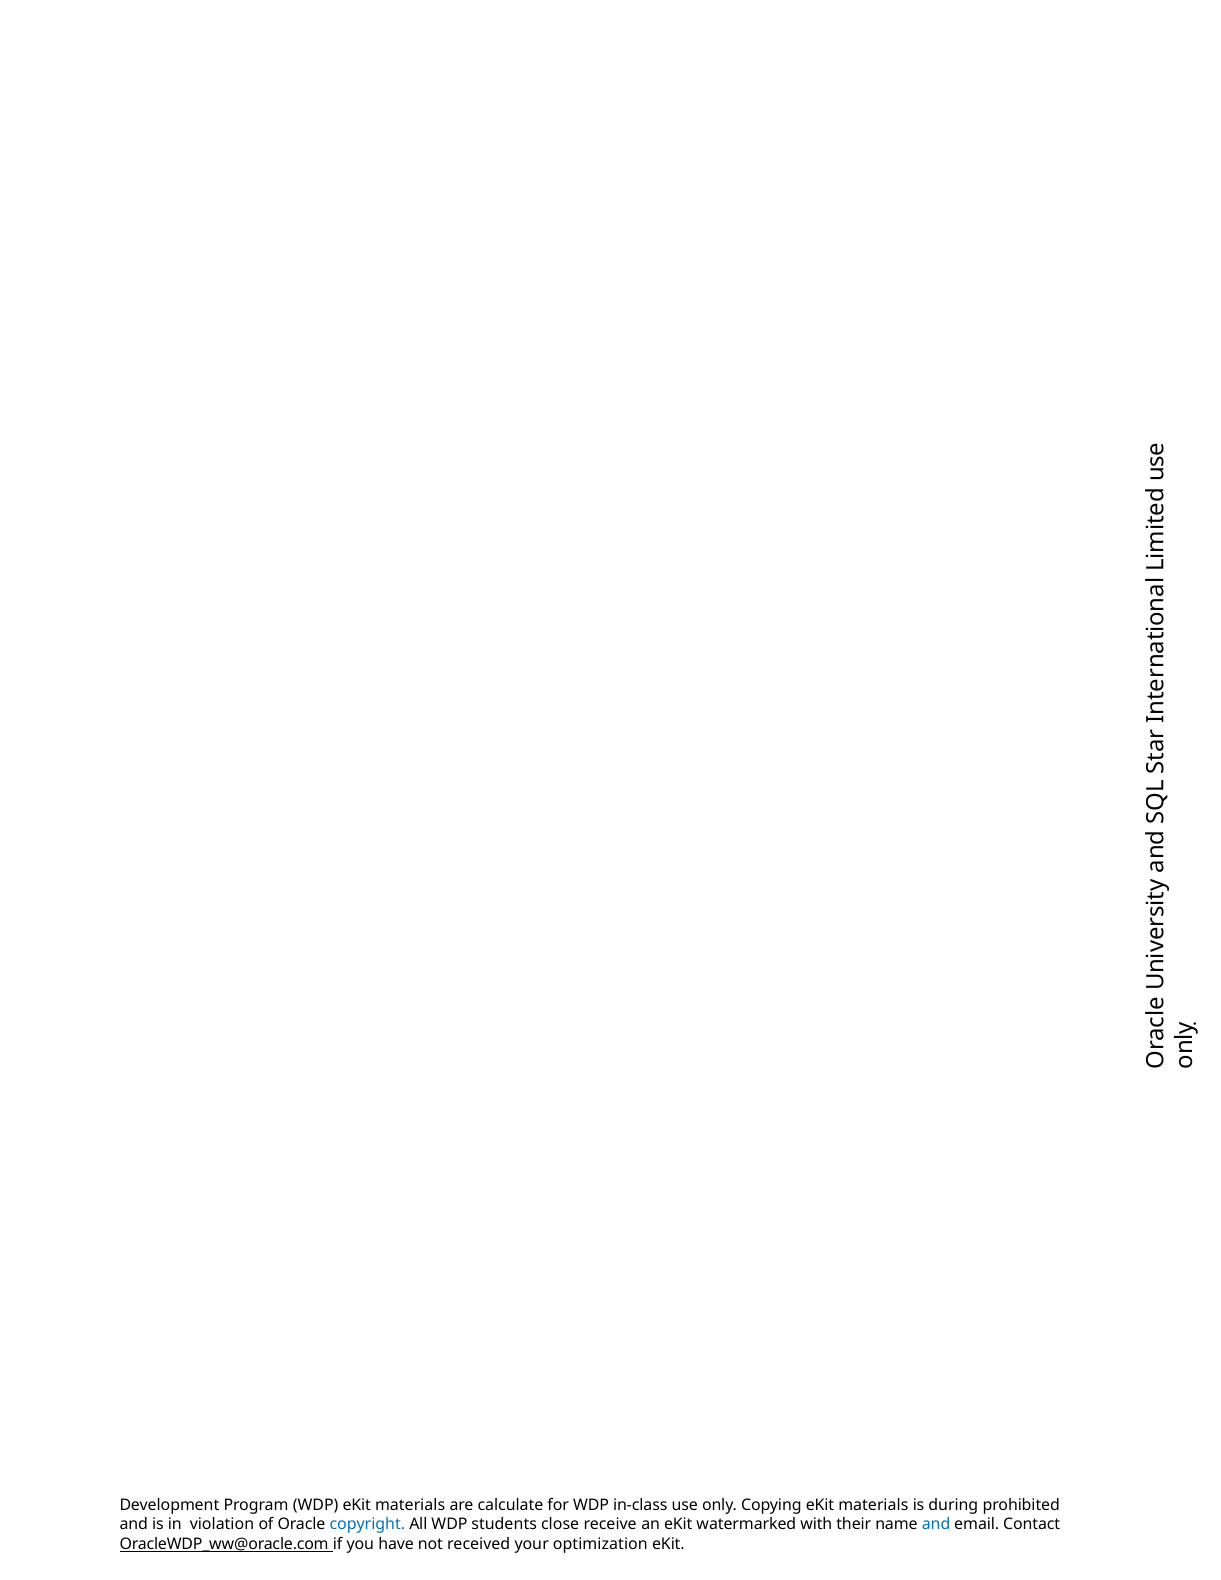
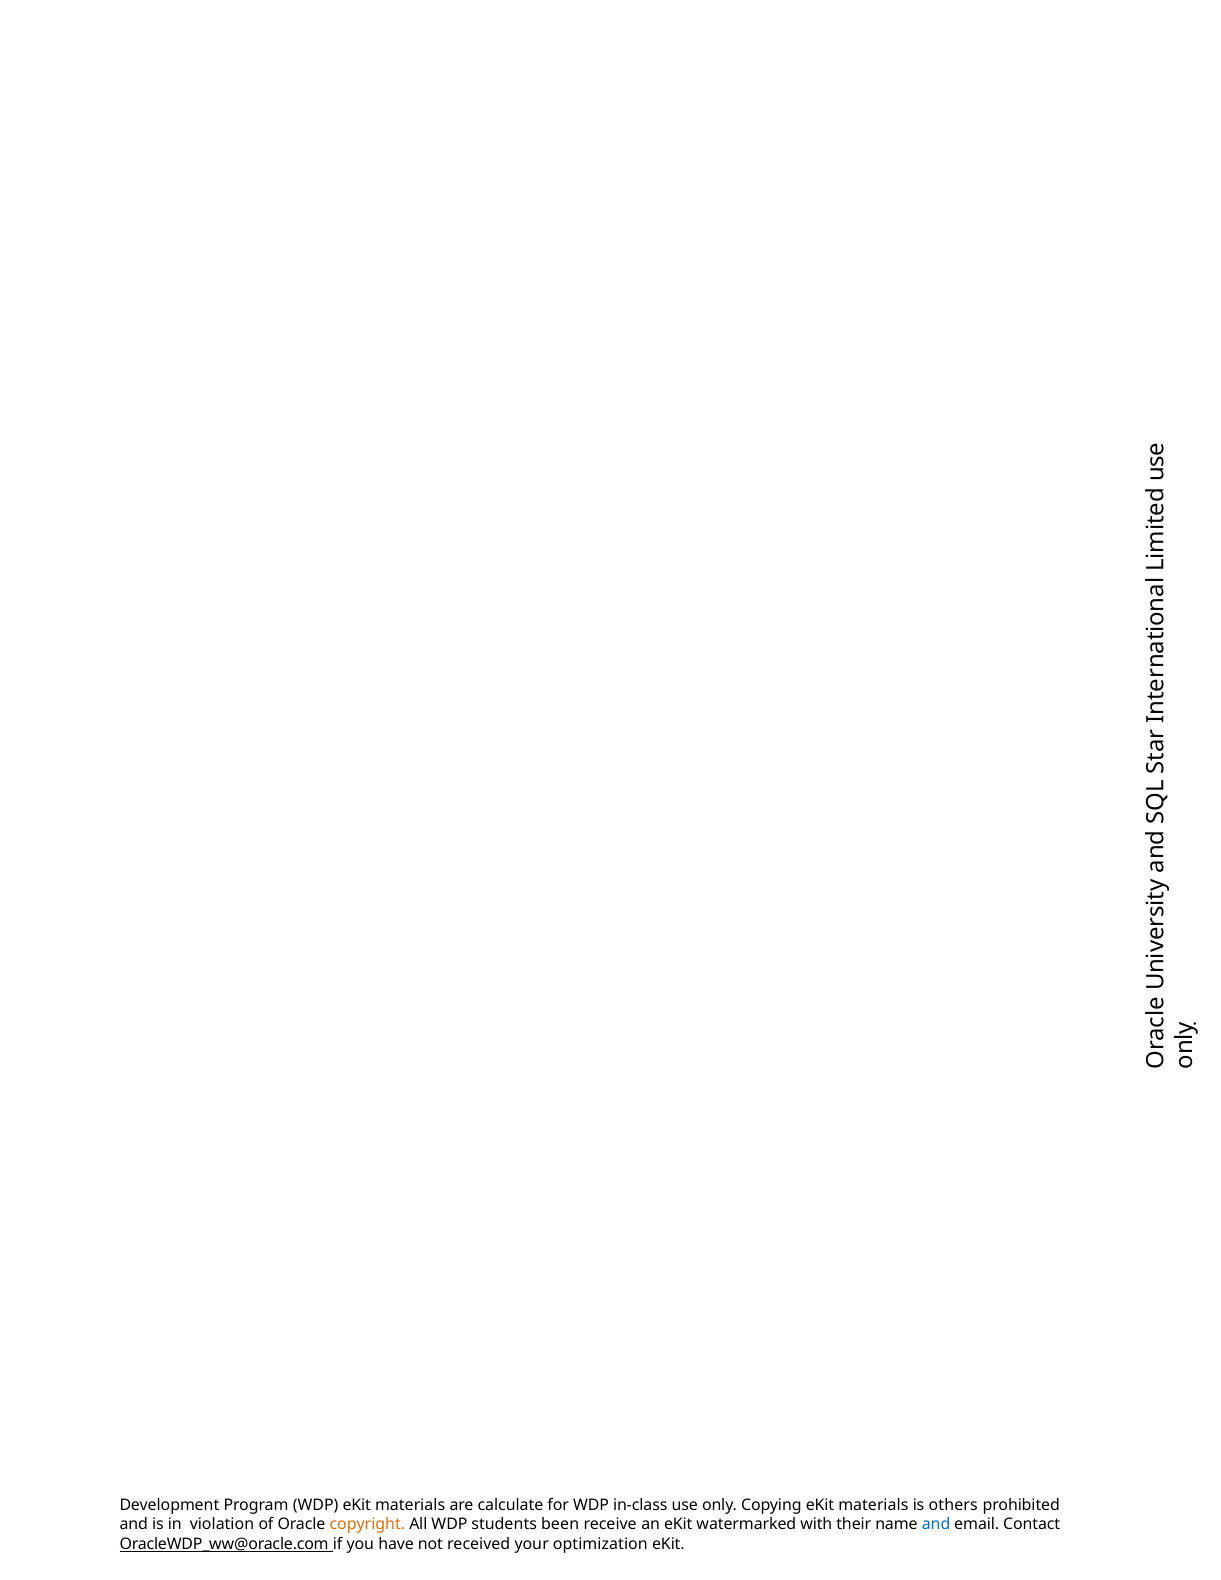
during: during -> others
copyright colour: blue -> orange
close: close -> been
